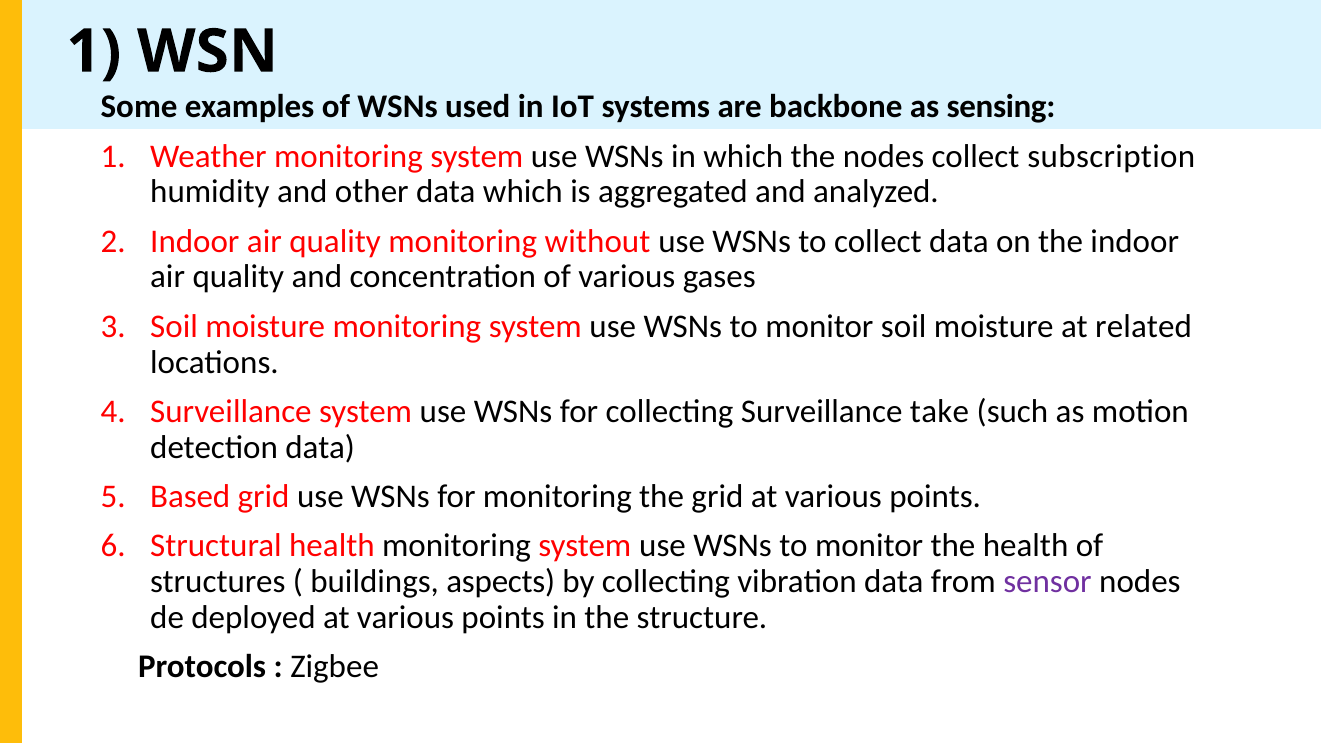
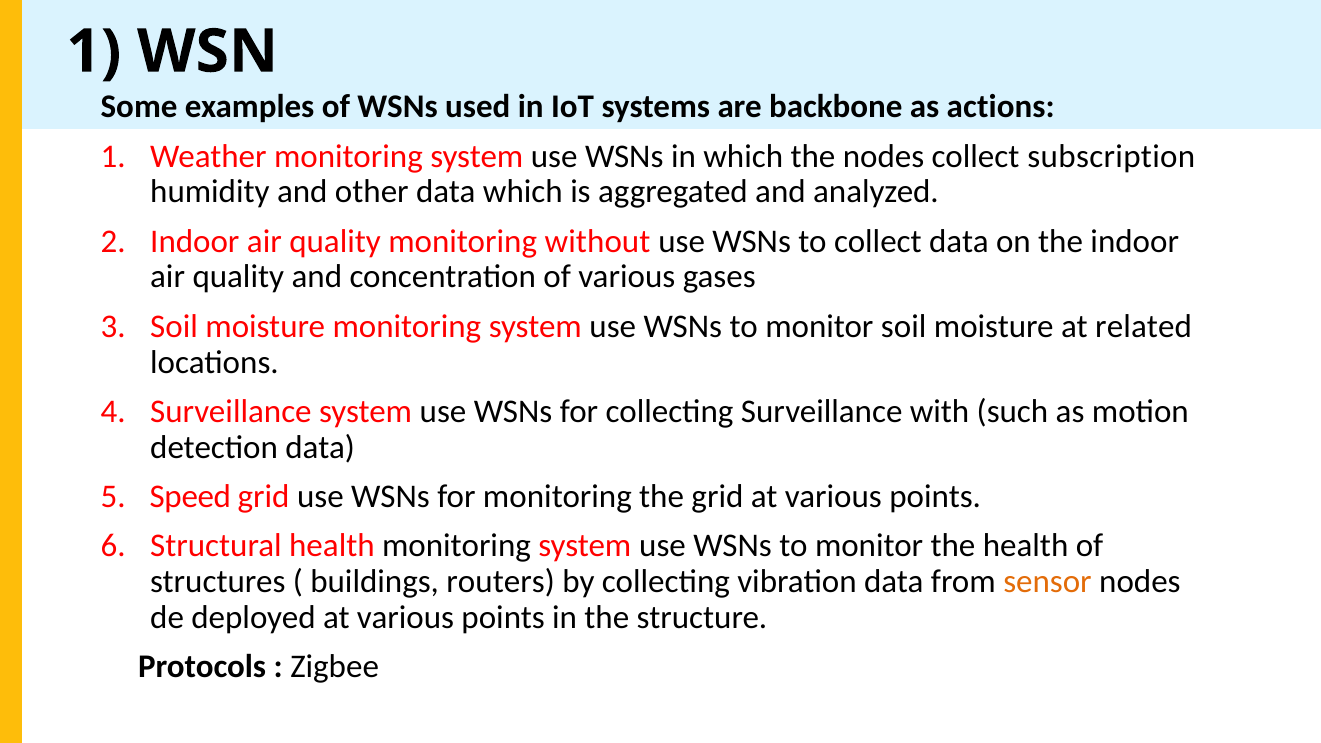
sensing: sensing -> actions
take: take -> with
Based: Based -> Speed
aspects: aspects -> routers
sensor colour: purple -> orange
